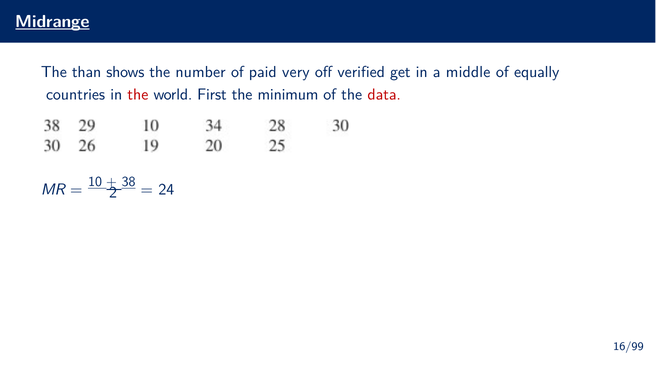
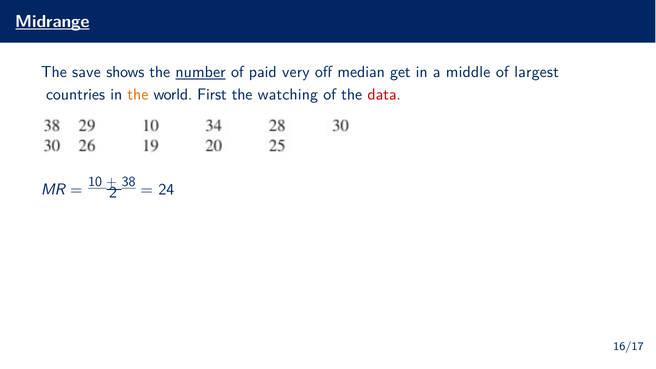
than: than -> save
number underline: none -> present
verified: verified -> median
equally: equally -> largest
the at (138, 95) colour: red -> orange
minimum: minimum -> watching
16/99: 16/99 -> 16/17
